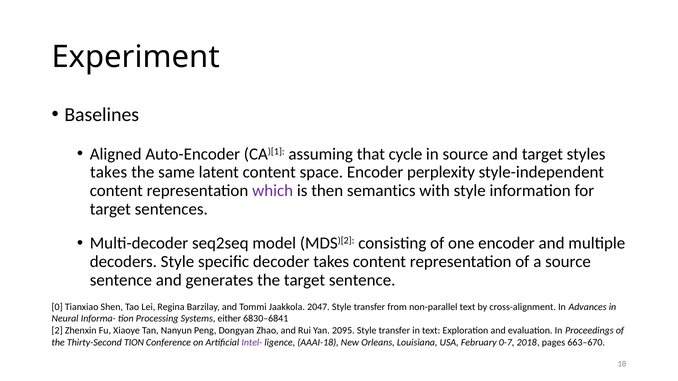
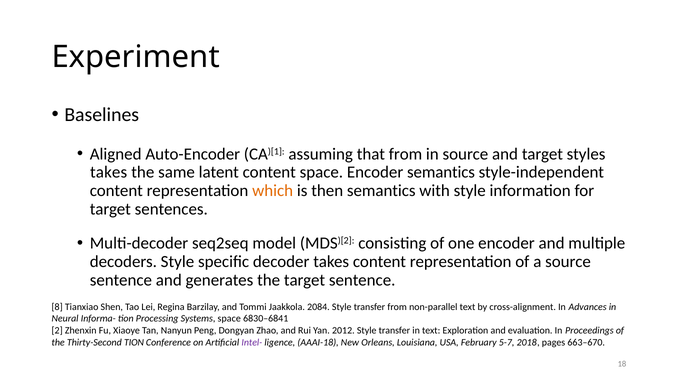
that cycle: cycle -> from
Encoder perplexity: perplexity -> semantics
which colour: purple -> orange
0: 0 -> 8
2047: 2047 -> 2084
Systems either: either -> space
2095: 2095 -> 2012
0-7: 0-7 -> 5-7
